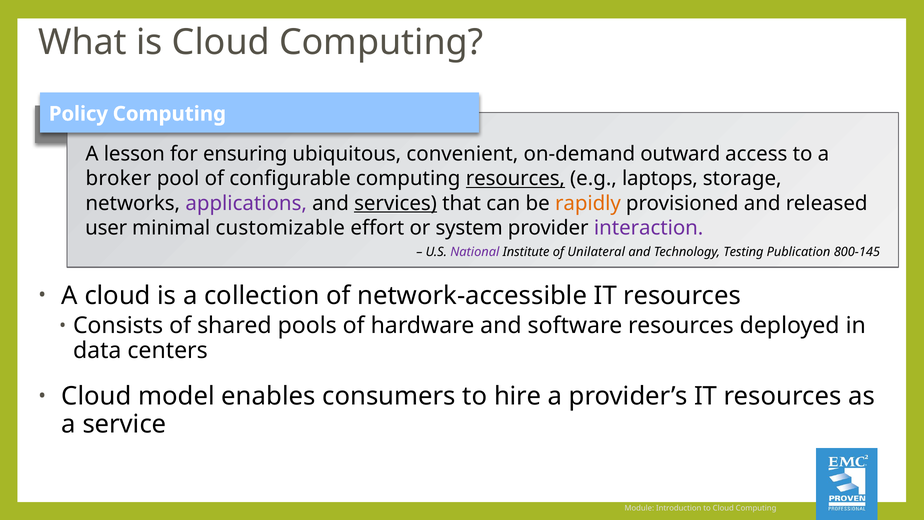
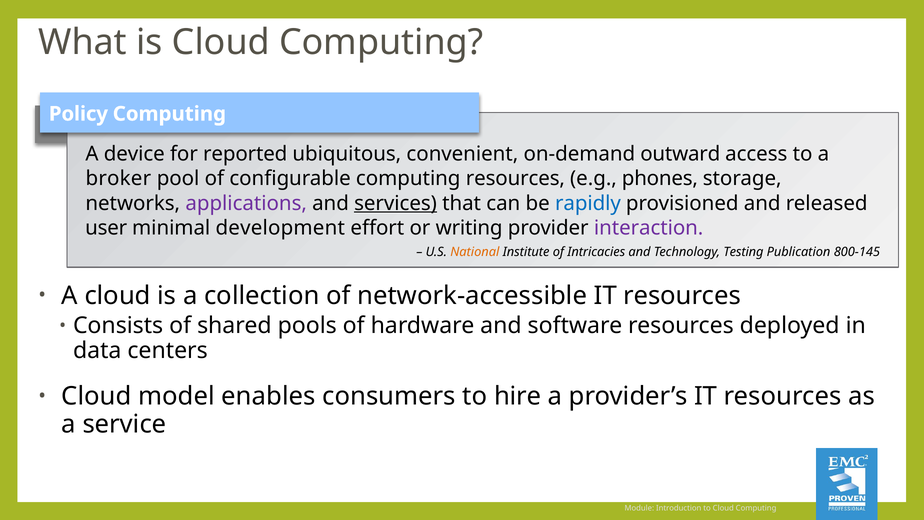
lesson: lesson -> device
ensuring: ensuring -> reported
resources at (515, 179) underline: present -> none
laptops: laptops -> phones
rapidly colour: orange -> blue
customizable: customizable -> development
system: system -> writing
National colour: purple -> orange
Unilateral: Unilateral -> Intricacies
